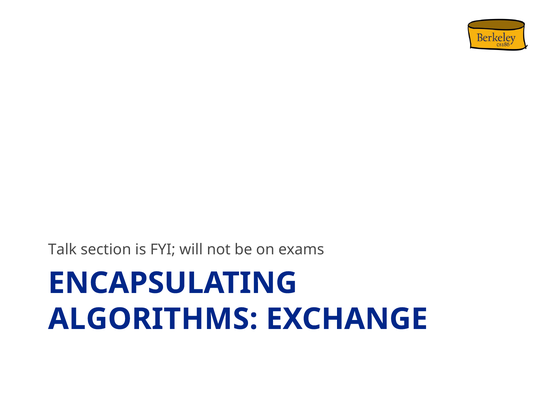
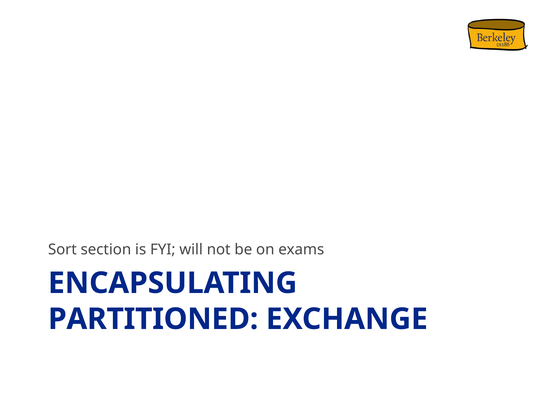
Talk: Talk -> Sort
ALGORITHMS: ALGORITHMS -> PARTITIONED
